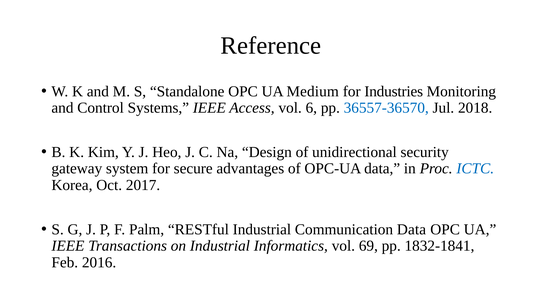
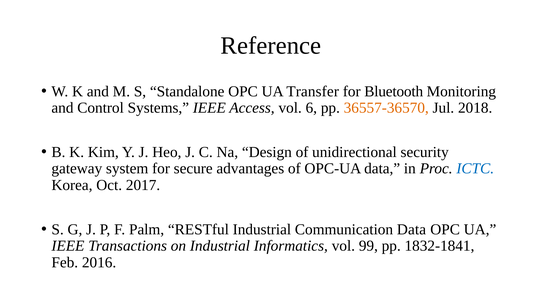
Medium: Medium -> Transfer
Industries: Industries -> Bluetooth
36557-36570 colour: blue -> orange
69: 69 -> 99
